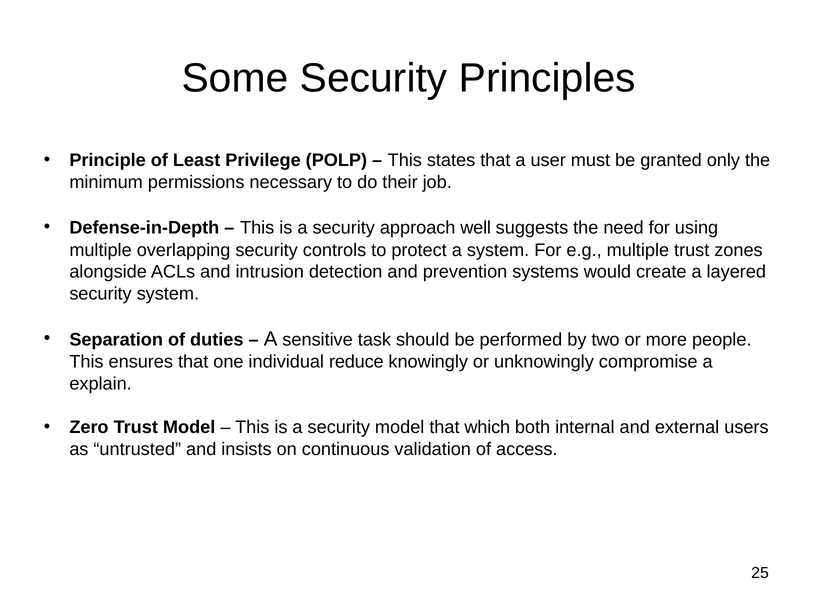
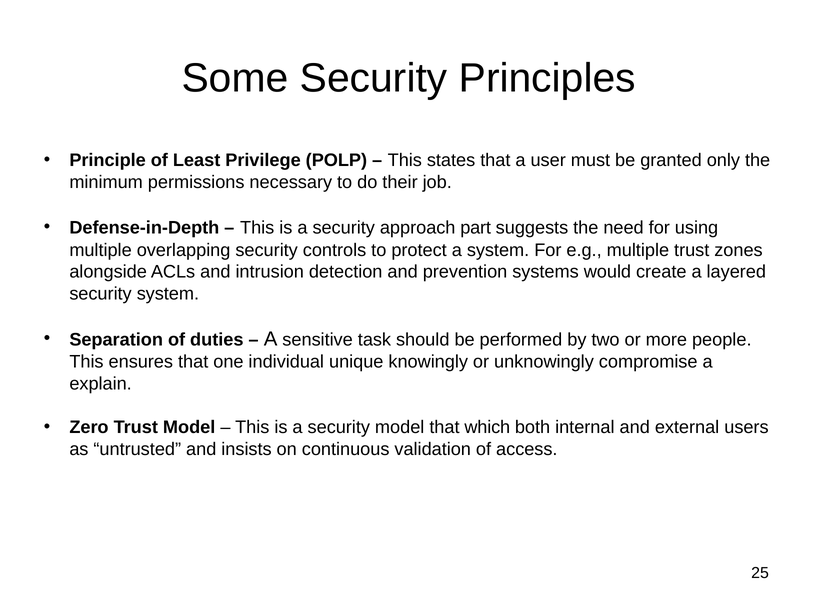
well: well -> part
reduce: reduce -> unique
